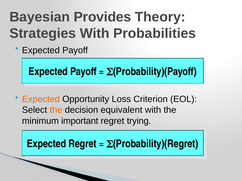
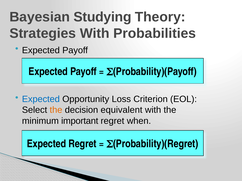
Provides: Provides -> Studying
Expected at (41, 99) colour: orange -> blue
trying: trying -> when
